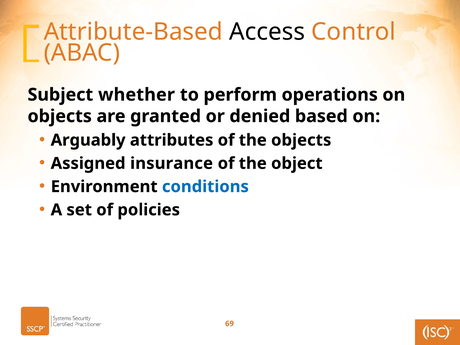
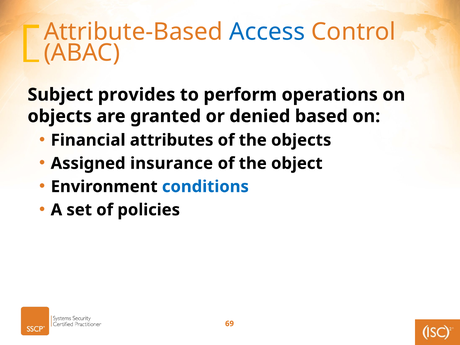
Access colour: black -> blue
whether: whether -> provides
Arguably: Arguably -> Financial
